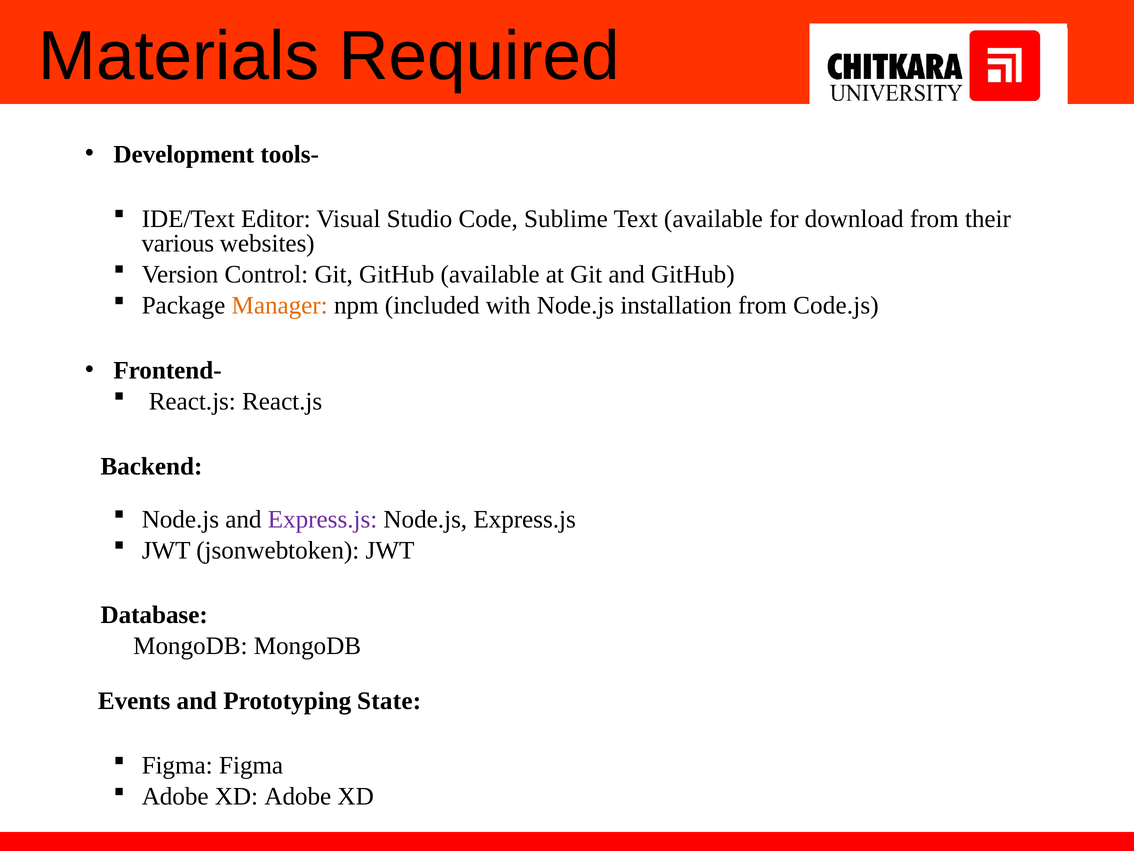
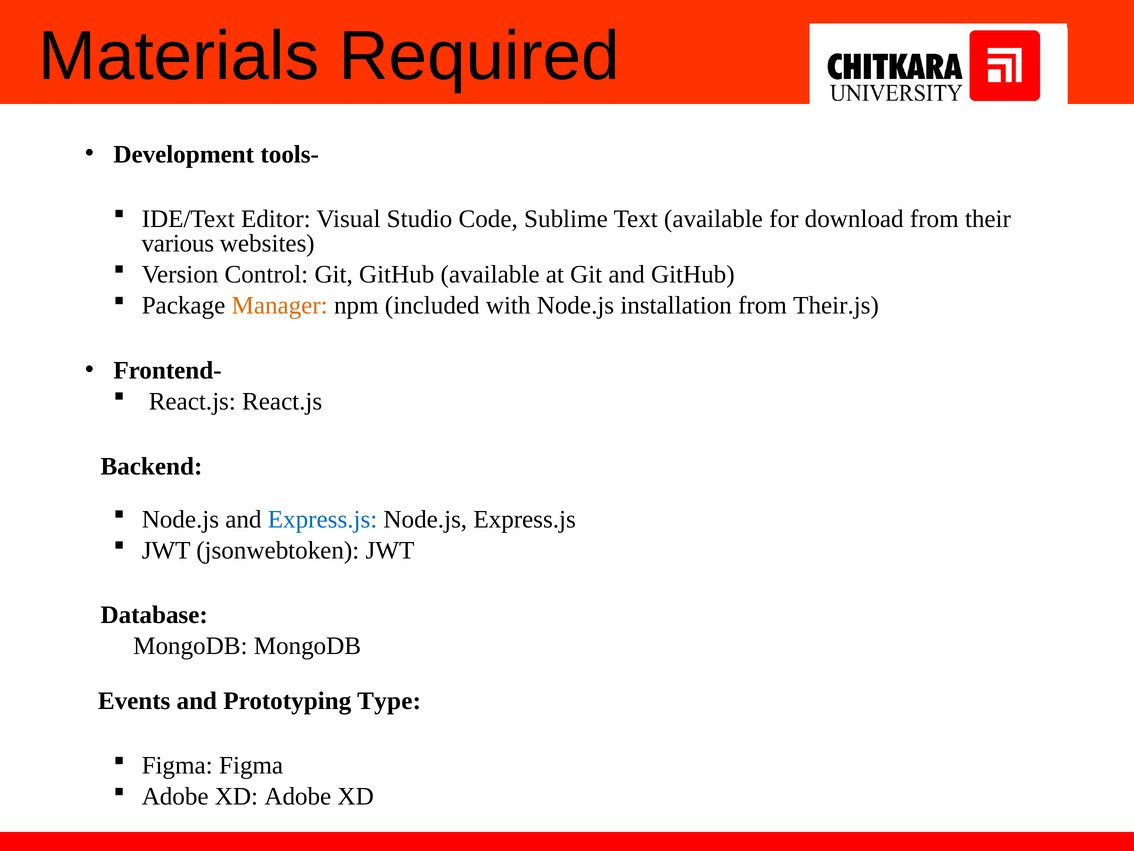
Code.js: Code.js -> Their.js
Express.js at (323, 519) colour: purple -> blue
State: State -> Type
